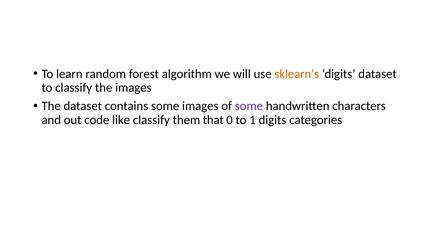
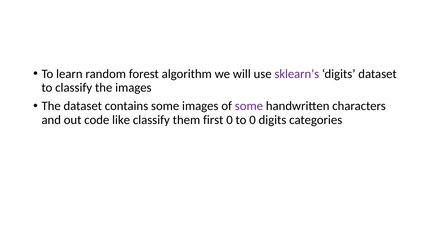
sklearn’s colour: orange -> purple
that: that -> first
to 1: 1 -> 0
